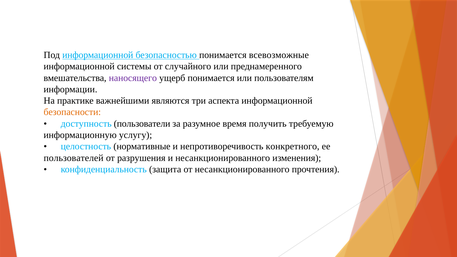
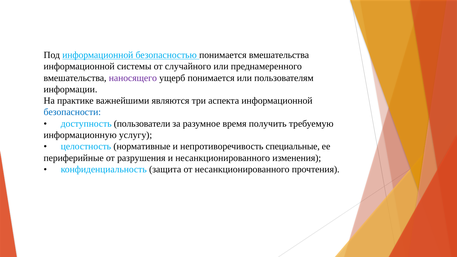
понимается всевозможные: всевозможные -> вмешательства
безопасности colour: orange -> blue
конкретного: конкретного -> специальные
пользователей: пользователей -> периферийные
